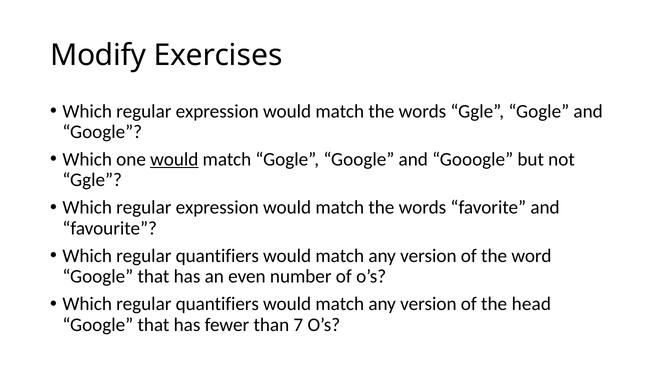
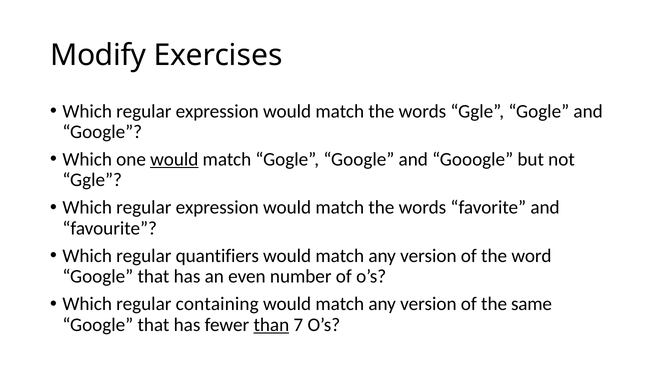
quantifiers at (217, 304): quantifiers -> containing
head: head -> same
than underline: none -> present
